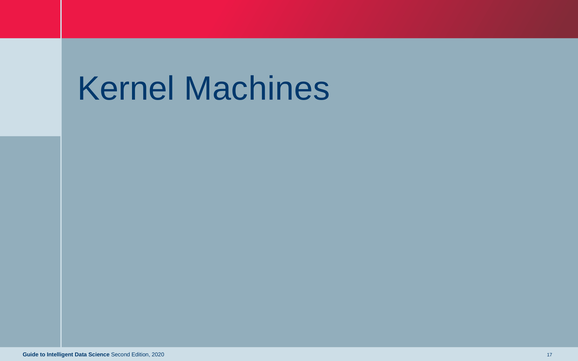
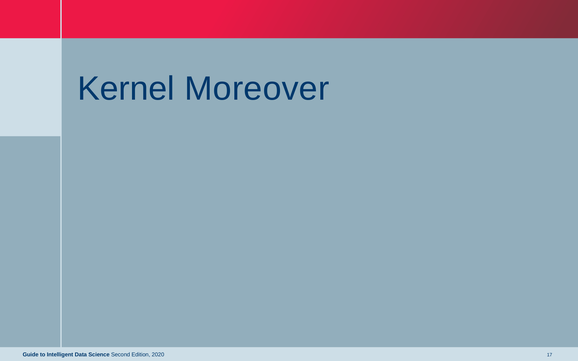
Machines: Machines -> Moreover
